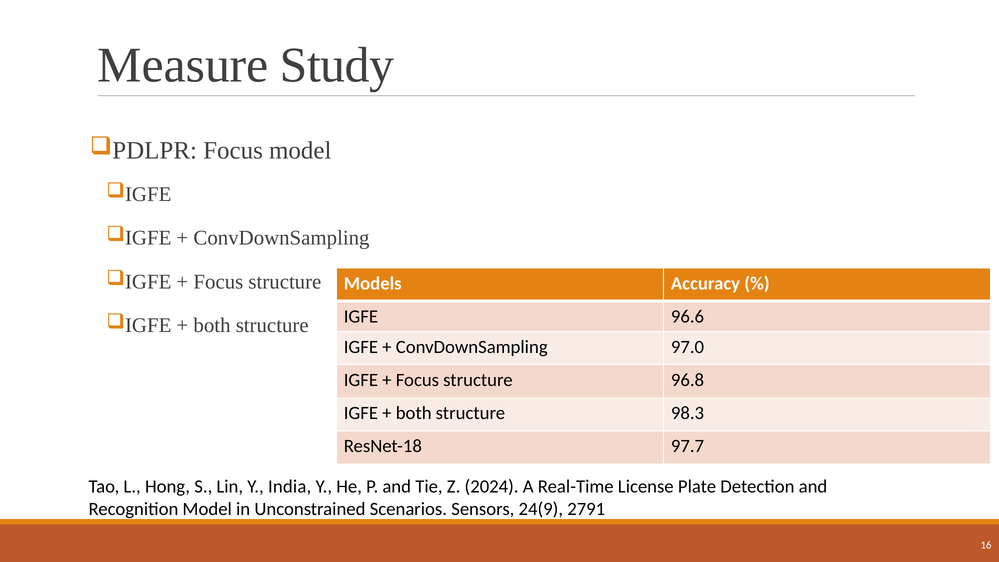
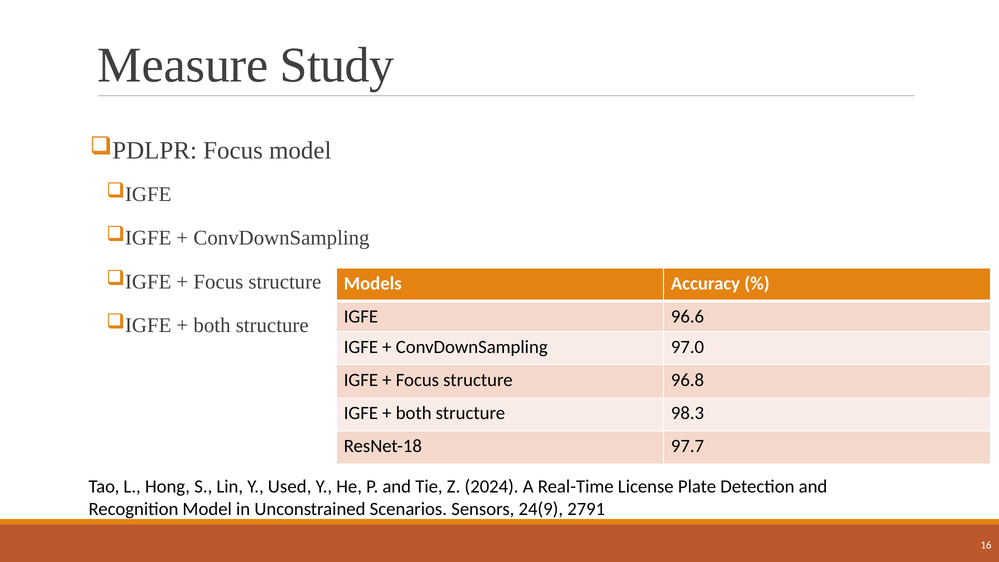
India: India -> Used
